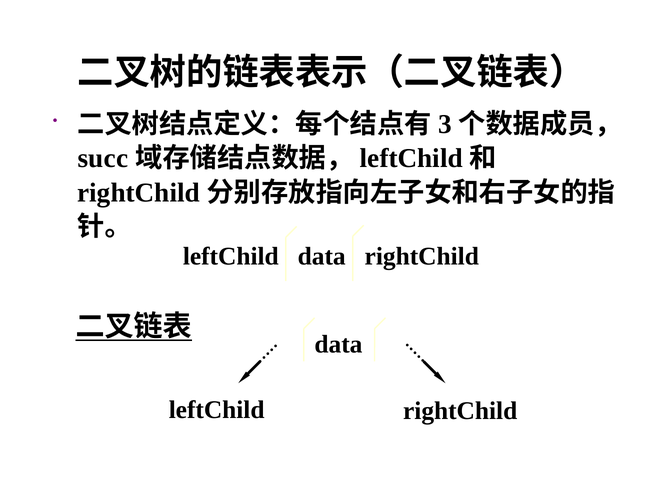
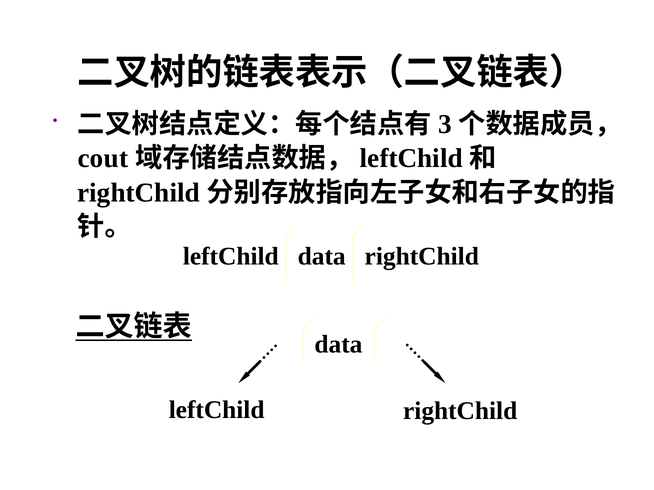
succ: succ -> cout
